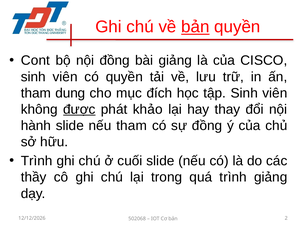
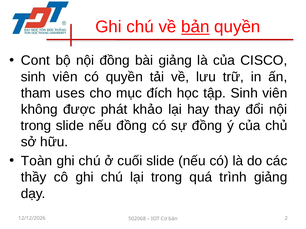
dung: dung -> uses
được underline: present -> none
hành at (36, 126): hành -> trong
nếu tham: tham -> đồng
Trình at (37, 161): Trình -> Toàn
